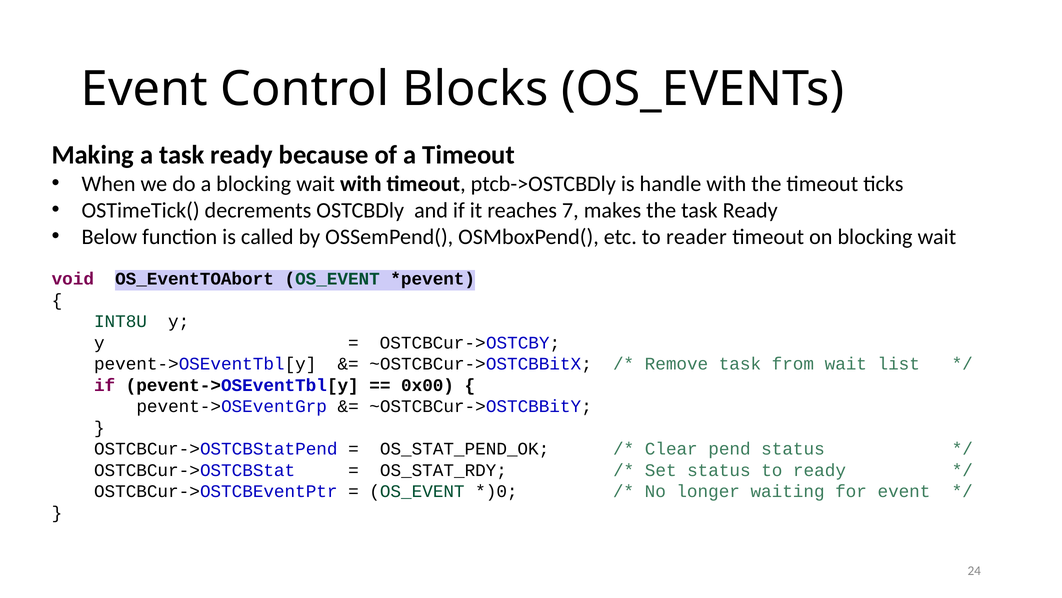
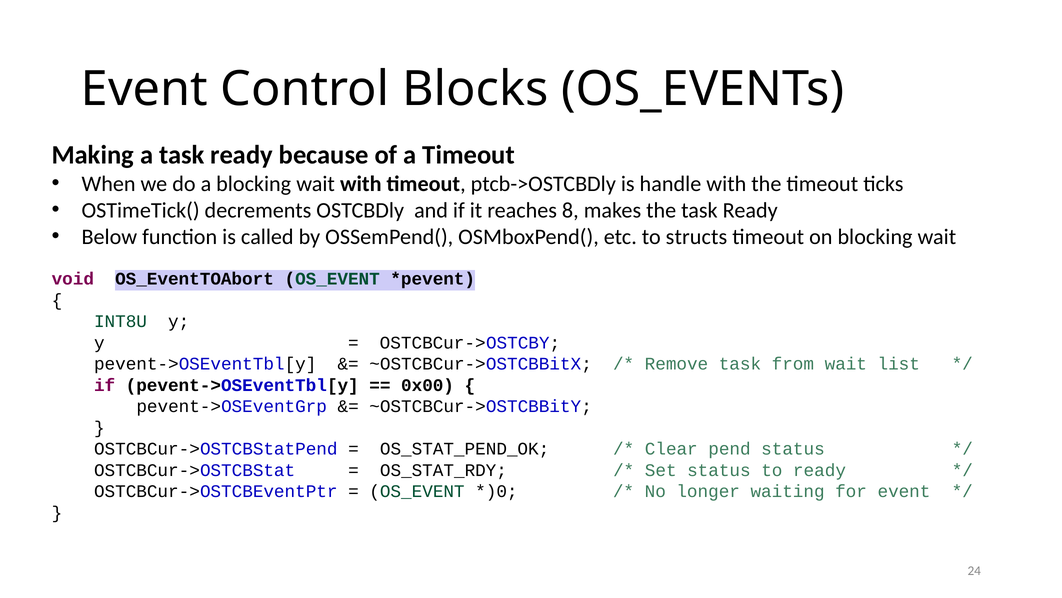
7: 7 -> 8
reader: reader -> structs
